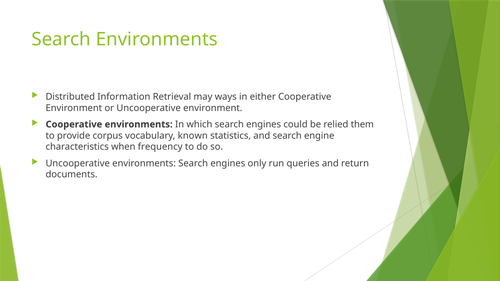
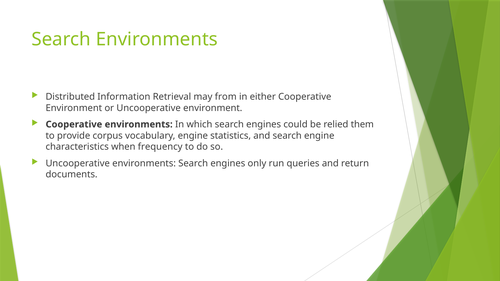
ways: ways -> from
vocabulary known: known -> engine
